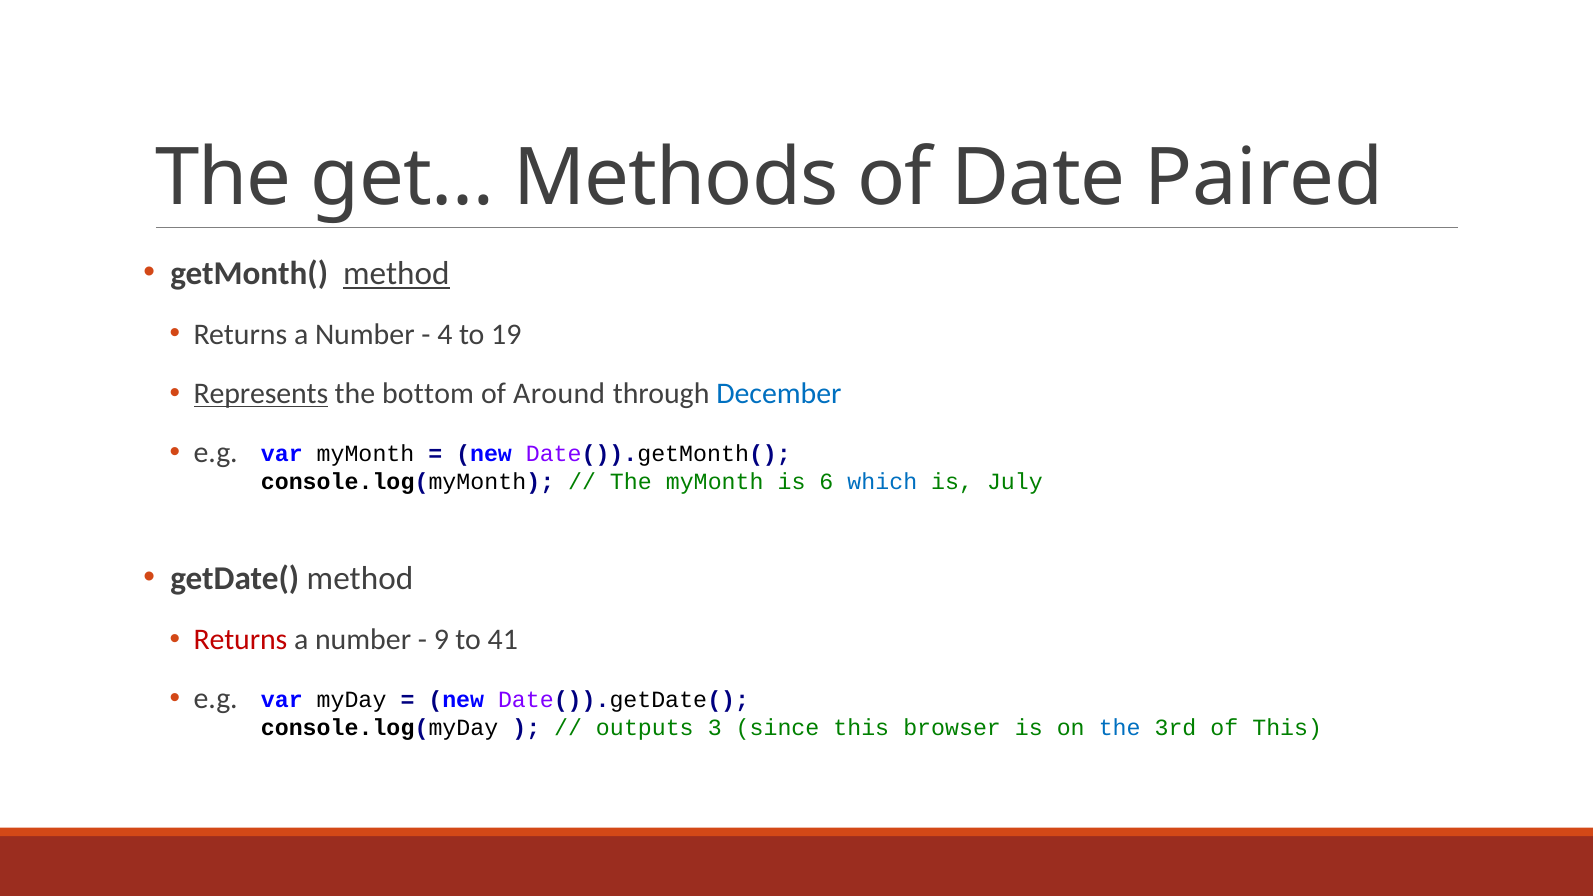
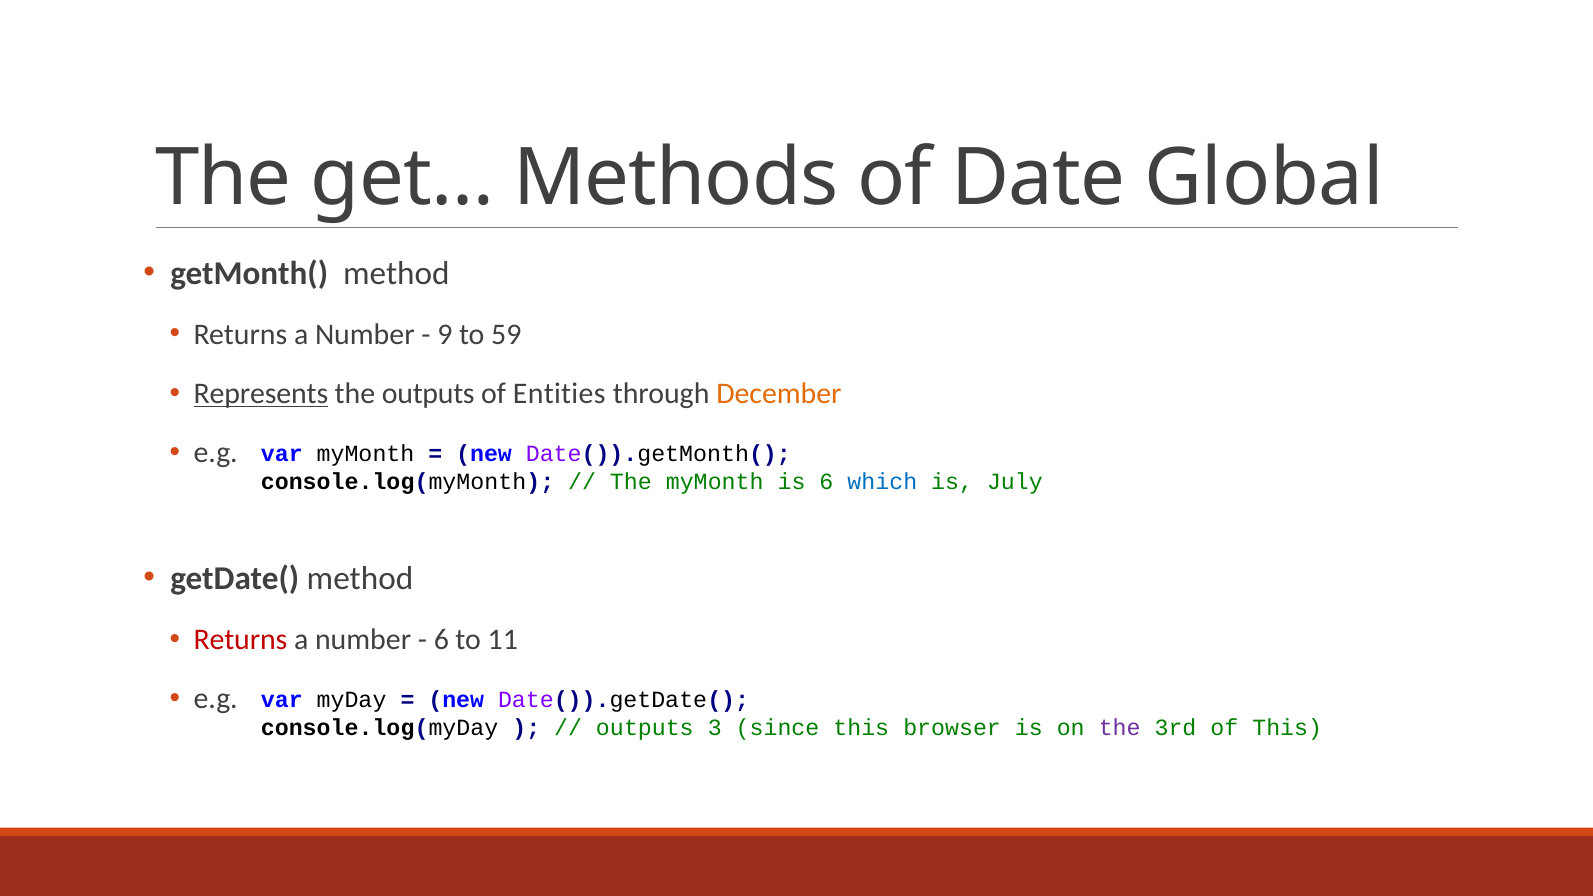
Paired: Paired -> Global
method at (396, 273) underline: present -> none
4: 4 -> 9
19: 19 -> 59
the bottom: bottom -> outputs
Around: Around -> Entities
December colour: blue -> orange
9 at (441, 640): 9 -> 6
41: 41 -> 11
the at (1120, 728) colour: blue -> purple
